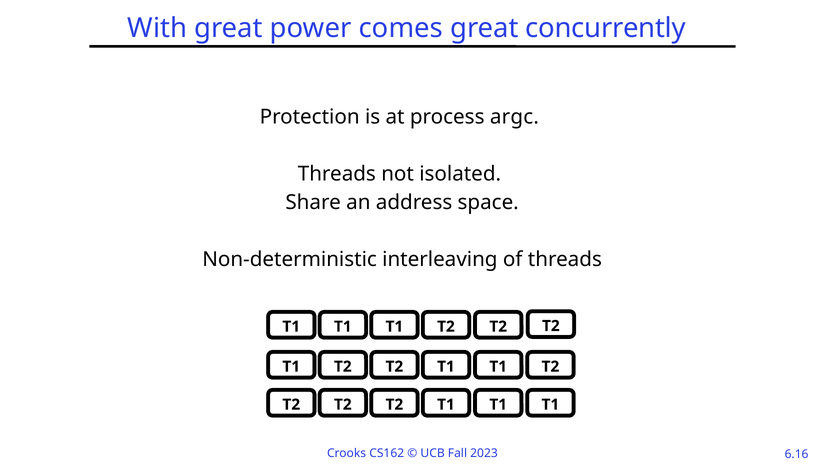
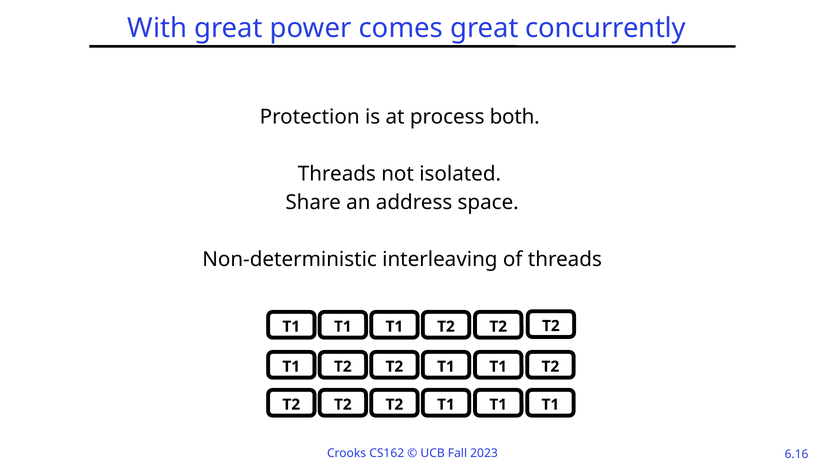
argc: argc -> both
